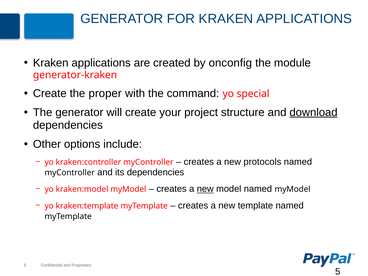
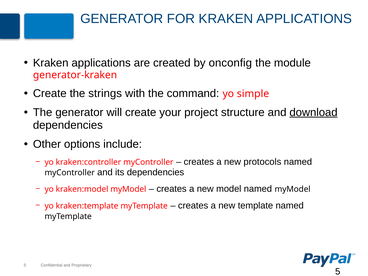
proper: proper -> strings
special: special -> simple
new at (205, 189) underline: present -> none
